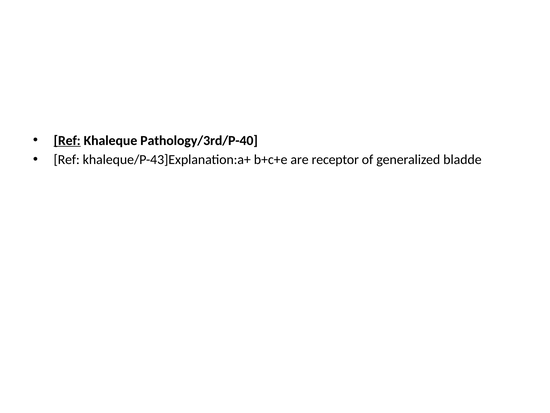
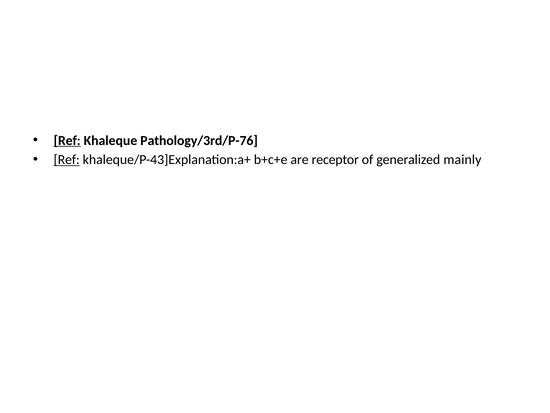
Pathology/3rd/P-40: Pathology/3rd/P-40 -> Pathology/3rd/P-76
Ref at (67, 160) underline: none -> present
bladde: bladde -> mainly
